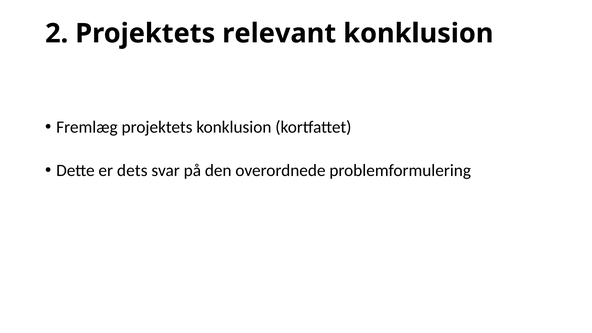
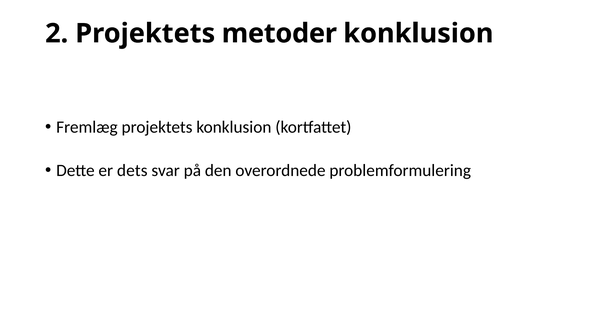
relevant: relevant -> metoder
